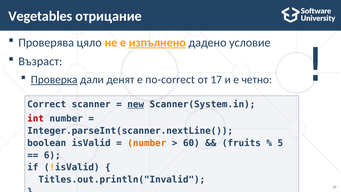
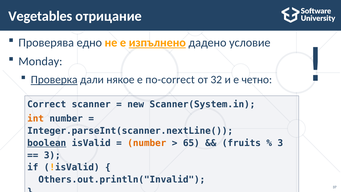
цяло: цяло -> едно
Възраст: Възраст -> Monday
денят: денят -> някое
17: 17 -> 32
new underline: present -> none
int colour: red -> orange
boolean underline: none -> present
60: 60 -> 65
5 at (280, 143): 5 -> 3
6 at (52, 155): 6 -> 3
Titles.out.println("Invalid: Titles.out.println("Invalid -> Others.out.println("Invalid
